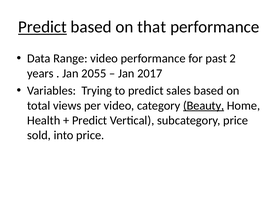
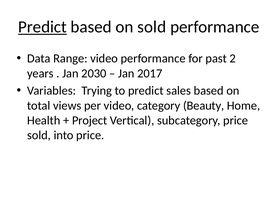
on that: that -> sold
2055: 2055 -> 2030
Beauty underline: present -> none
Predict at (90, 120): Predict -> Project
